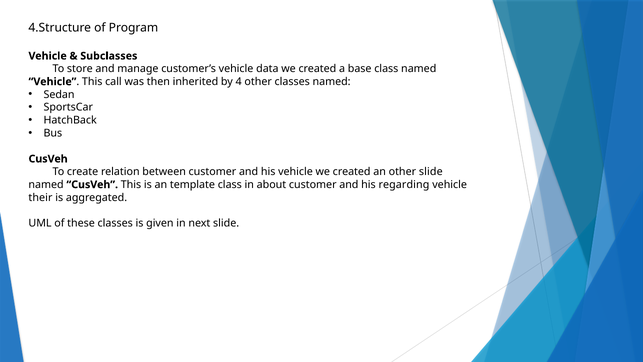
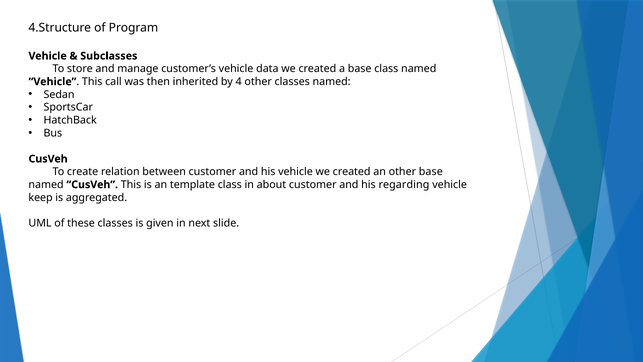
other slide: slide -> base
their: their -> keep
